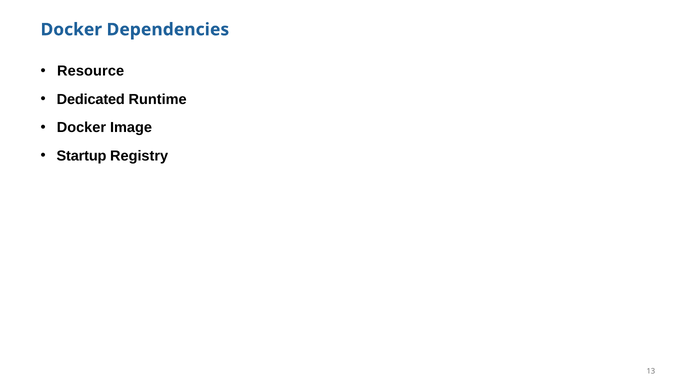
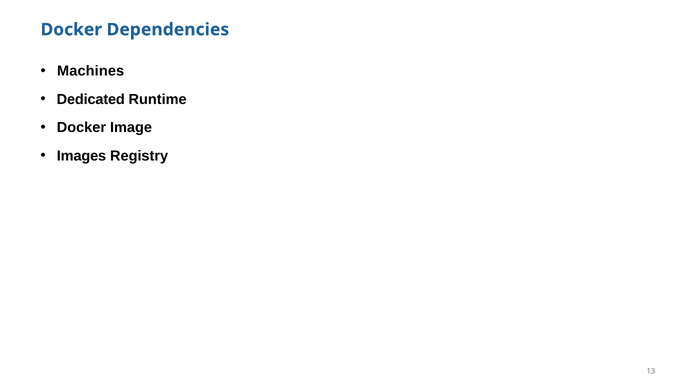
Resource: Resource -> Machines
Startup: Startup -> Images
